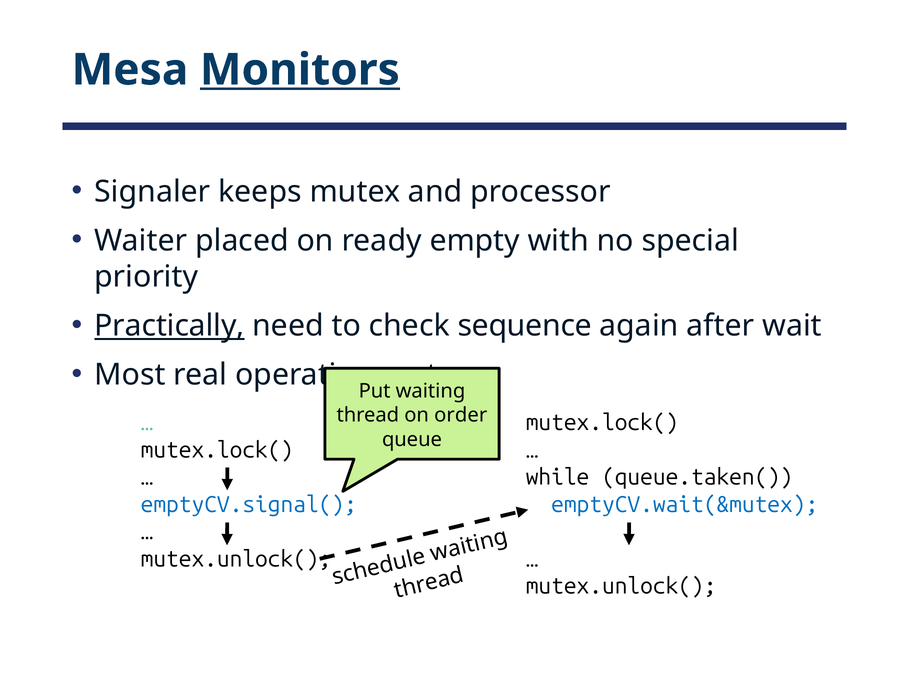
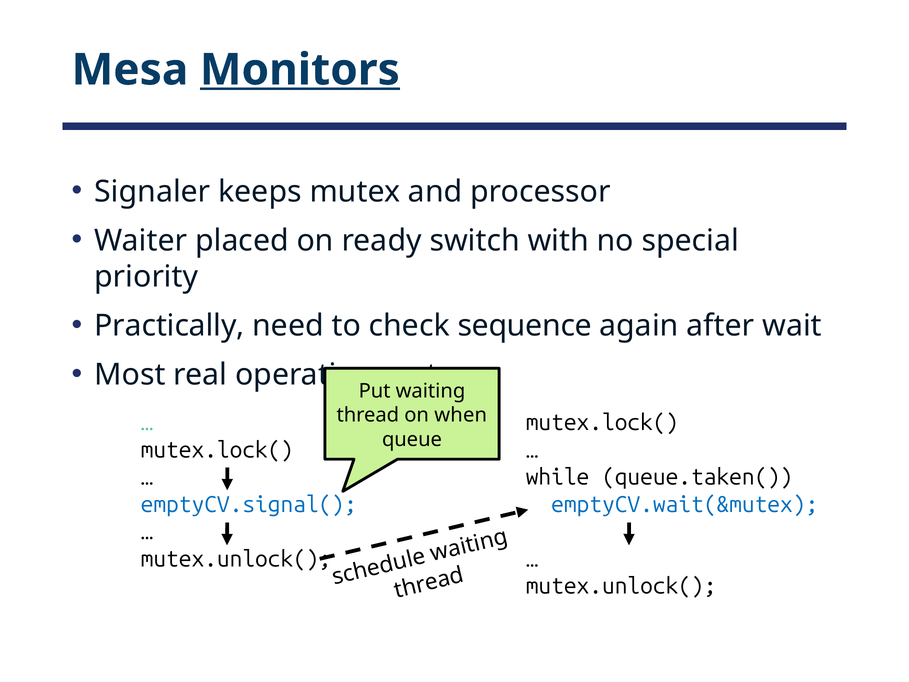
empty: empty -> switch
Practically underline: present -> none
order: order -> when
